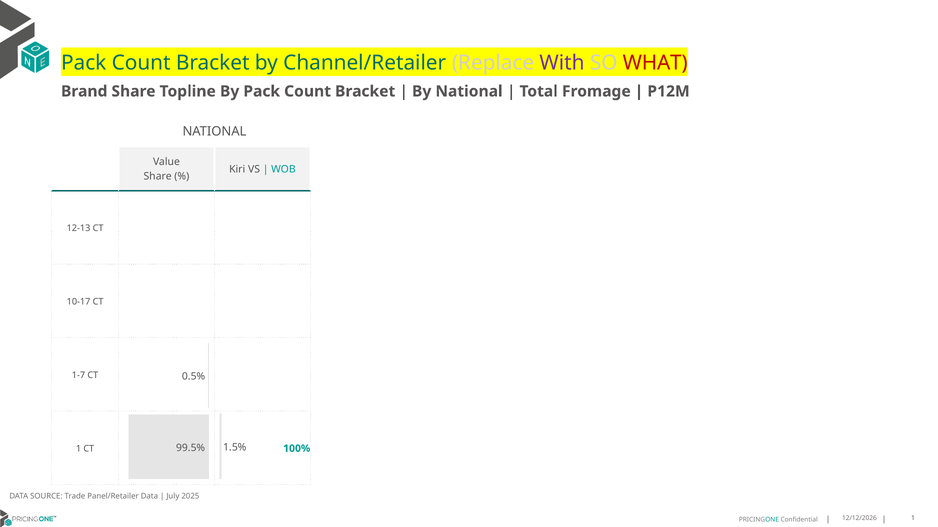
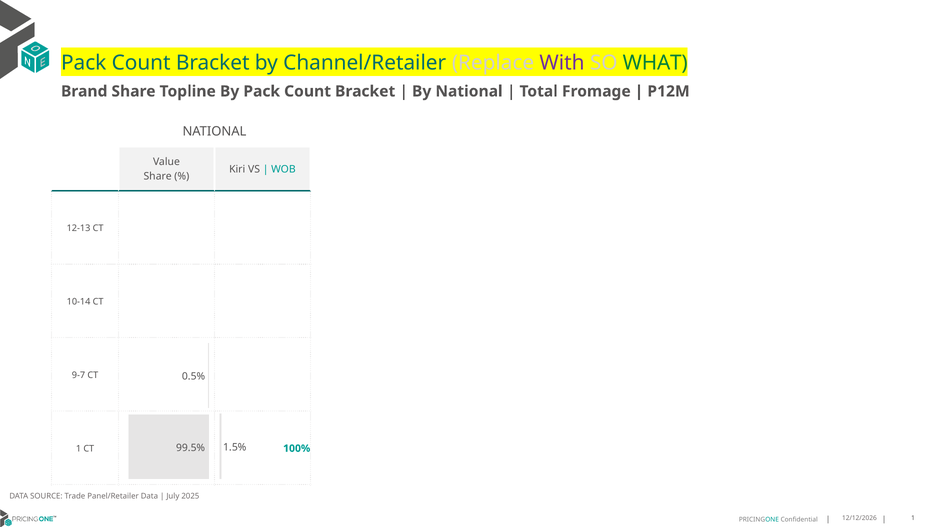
WHAT colour: red -> green
10-17: 10-17 -> 10-14
1-7: 1-7 -> 9-7
